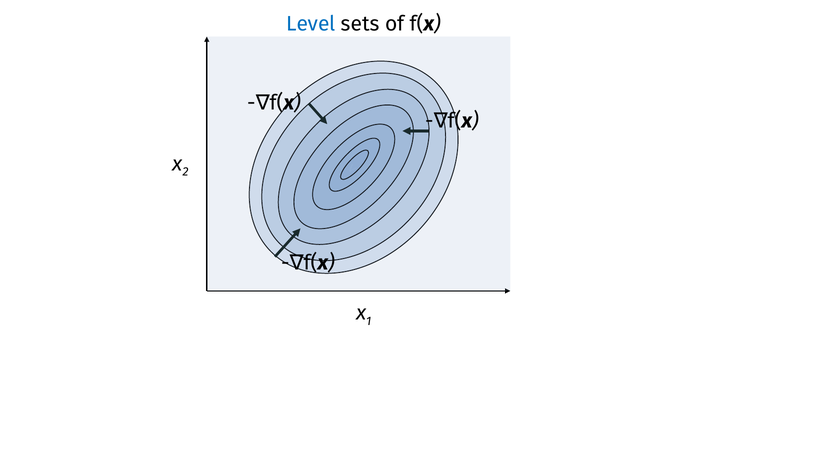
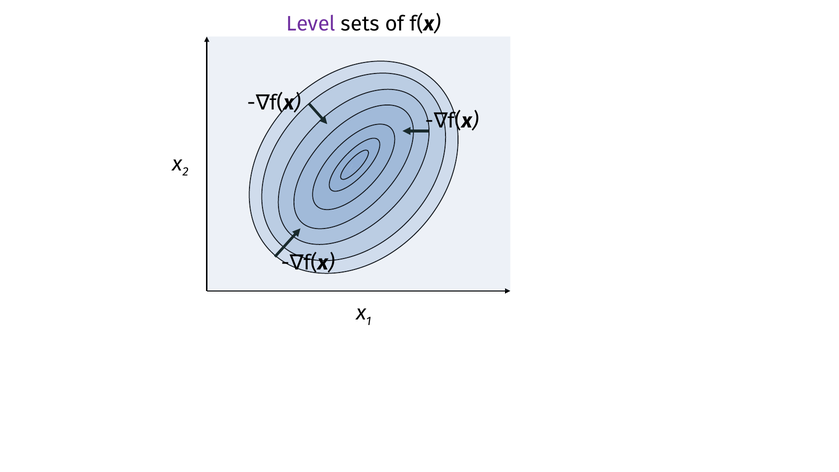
Level colour: blue -> purple
